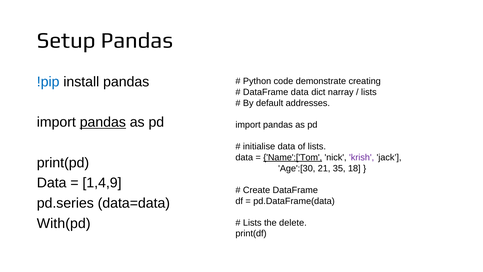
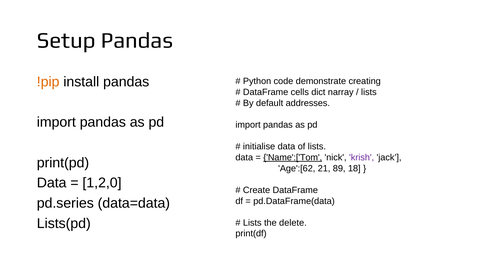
!pip colour: blue -> orange
DataFrame data: data -> cells
pandas at (103, 122) underline: present -> none
Age':[30: Age':[30 -> Age':[62
35: 35 -> 89
1,4,9: 1,4,9 -> 1,2,0
With(pd: With(pd -> Lists(pd
